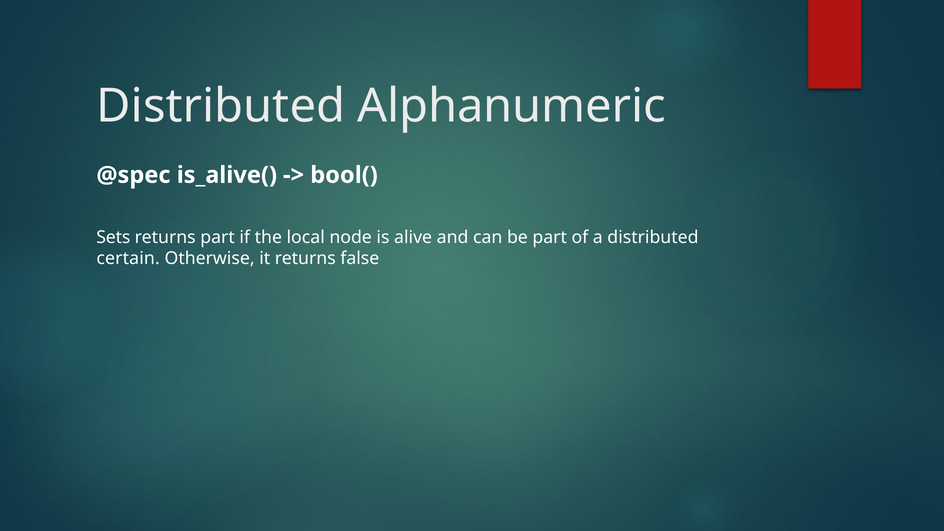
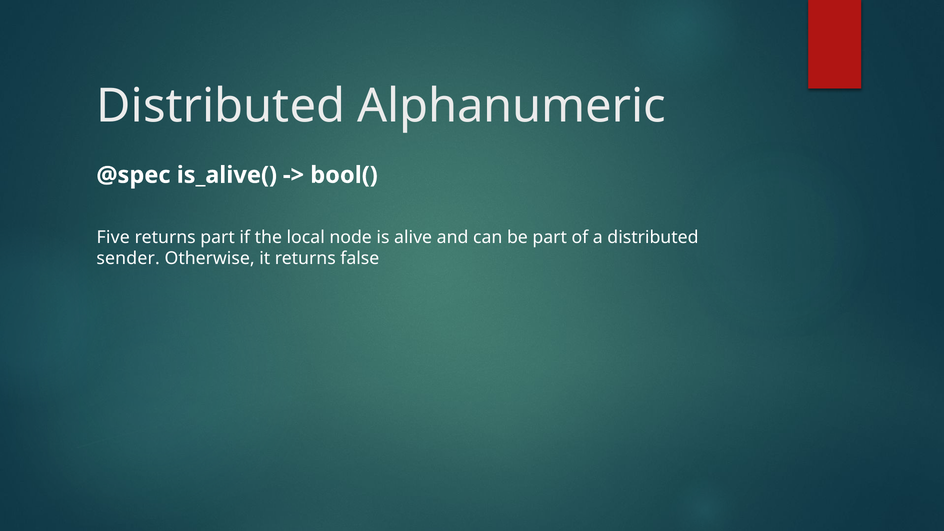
Sets: Sets -> Five
certain: certain -> sender
